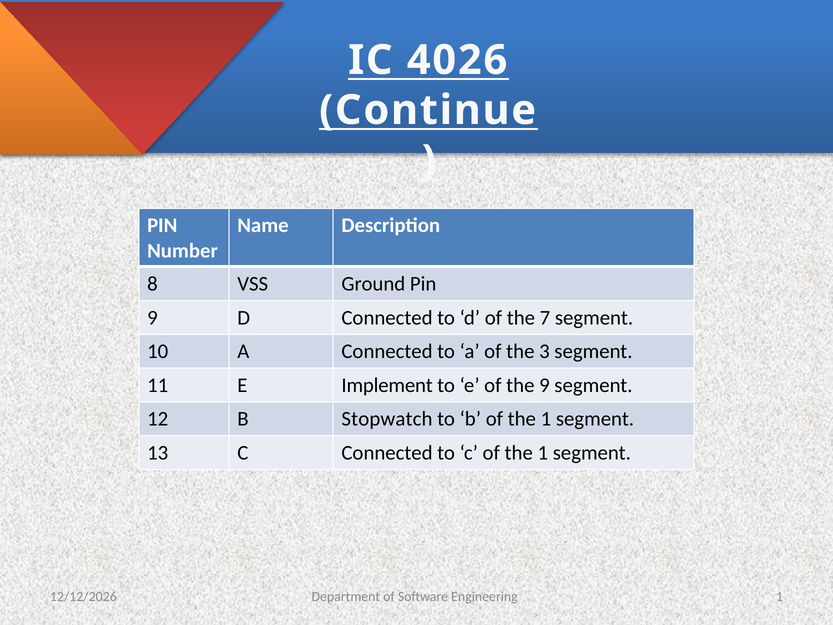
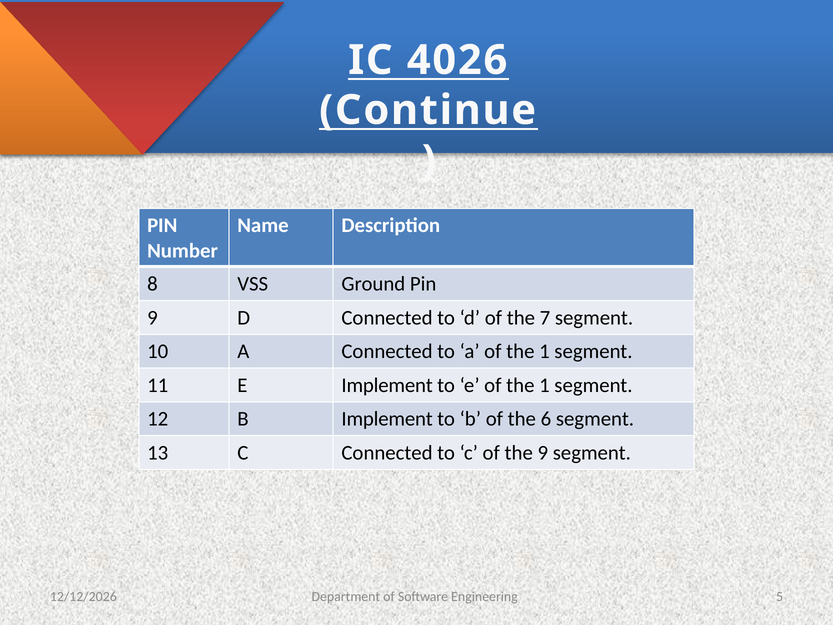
a of the 3: 3 -> 1
e of the 9: 9 -> 1
B Stopwatch: Stopwatch -> Implement
b of the 1: 1 -> 6
c of the 1: 1 -> 9
Engineering 1: 1 -> 5
